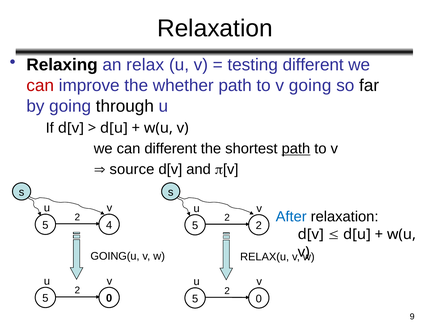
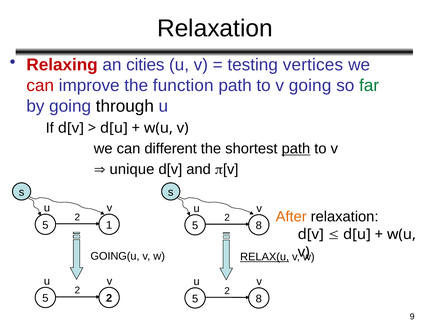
Relaxing colour: black -> red
relax: relax -> cities
testing different: different -> vertices
whether: whether -> function
far colour: black -> green
source: source -> unique
After colour: blue -> orange
4: 4 -> 1
2 at (259, 225): 2 -> 8
RELAX(u underline: none -> present
0 at (109, 298): 0 -> 2
0 at (259, 298): 0 -> 8
